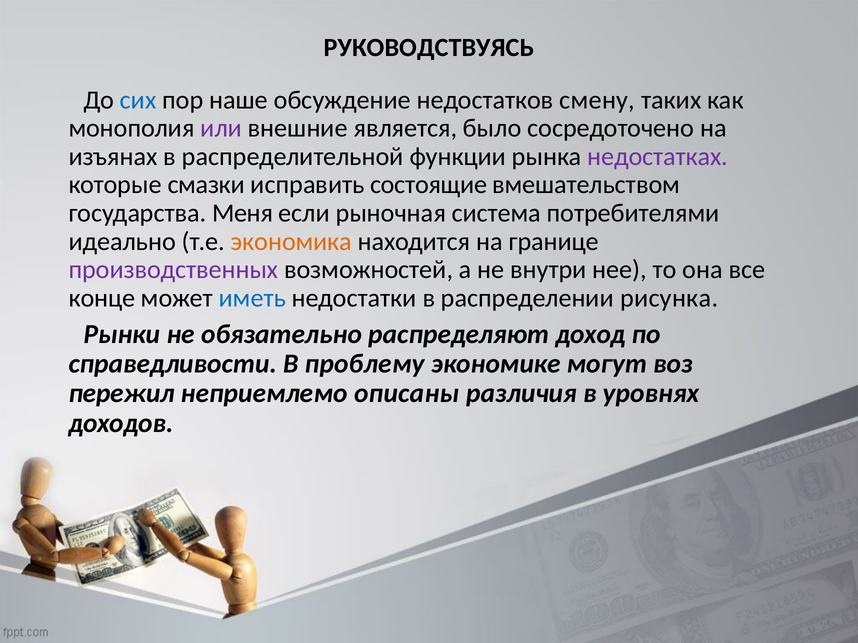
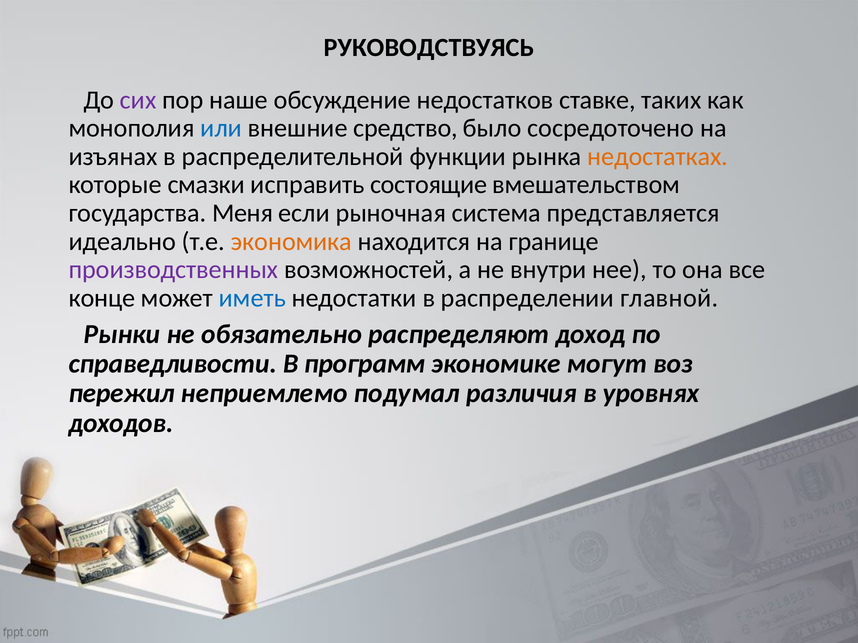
сих colour: blue -> purple
смену: смену -> ставке
или colour: purple -> blue
является: является -> средство
недостатках colour: purple -> orange
потребителями: потребителями -> представляется
рисунка: рисунка -> главной
проблему: проблему -> программ
описаны: описаны -> подумал
